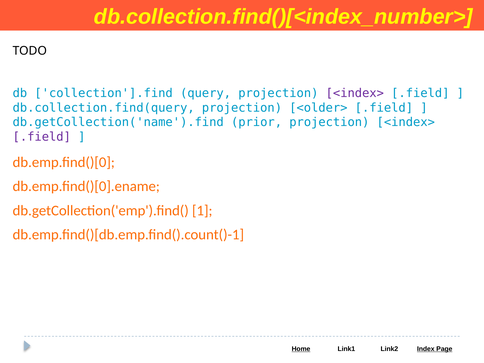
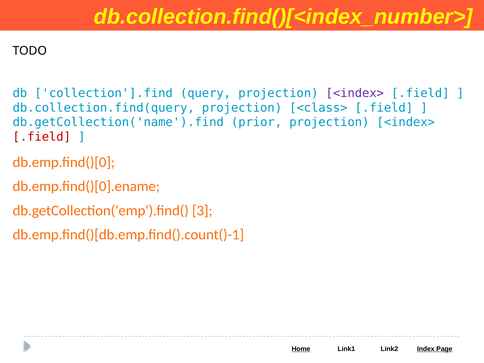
<older>: <older> -> <class>
.field at (42, 137) colour: purple -> red
1: 1 -> 3
